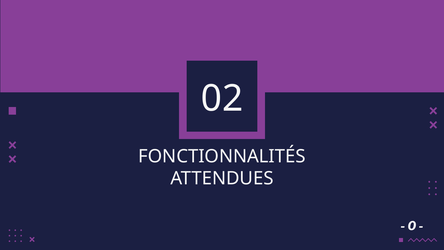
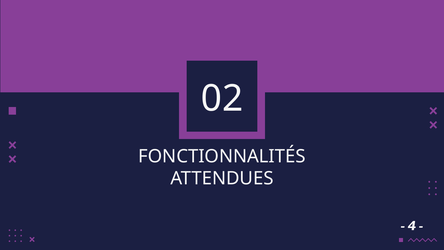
0: 0 -> 4
